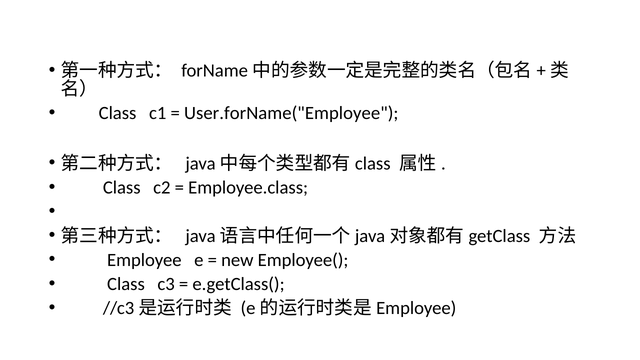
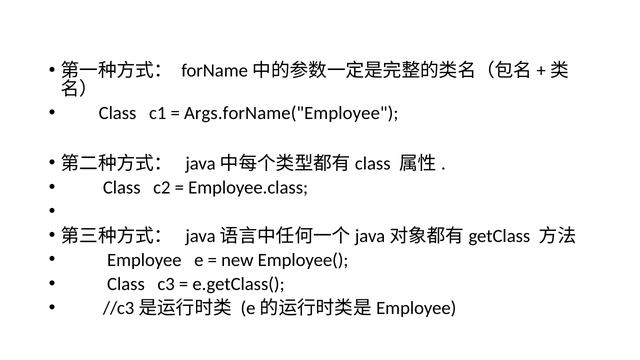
User.forName("Employee: User.forName("Employee -> Args.forName("Employee
